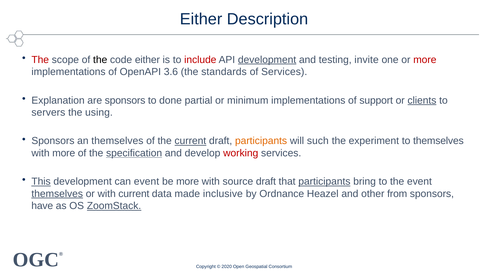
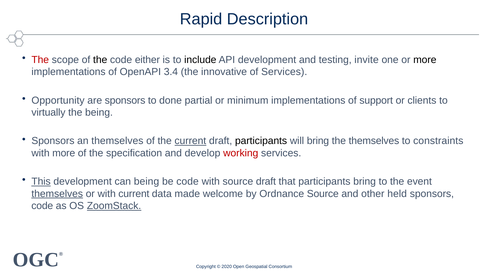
Either at (201, 19): Either -> Rapid
include colour: red -> black
development at (267, 60) underline: present -> none
more at (425, 60) colour: red -> black
3.6: 3.6 -> 3.4
standards: standards -> innovative
Explanation: Explanation -> Opportunity
clients underline: present -> none
servers: servers -> virtually
the using: using -> being
participants at (261, 141) colour: orange -> black
will such: such -> bring
the experiment: experiment -> themselves
to themselves: themselves -> constraints
specification underline: present -> none
can event: event -> being
be more: more -> code
participants at (324, 182) underline: present -> none
inclusive: inclusive -> welcome
Ordnance Heazel: Heazel -> Source
from: from -> held
have at (42, 206): have -> code
